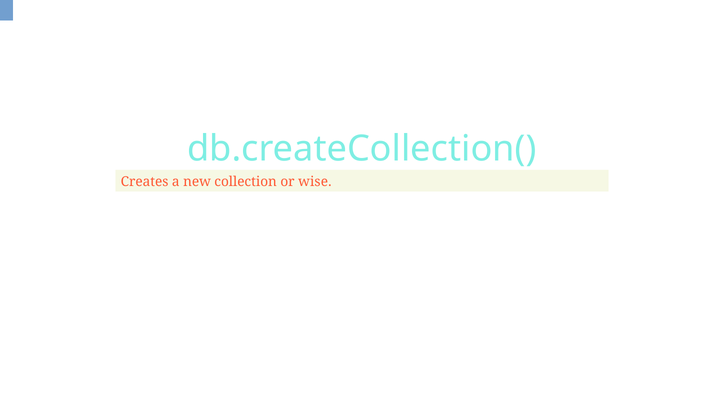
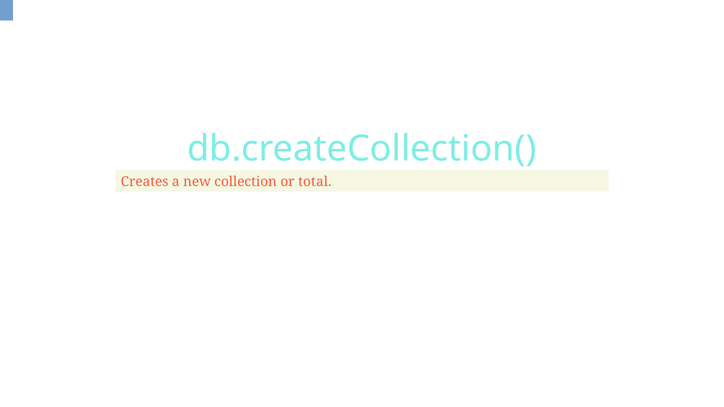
wise: wise -> total
